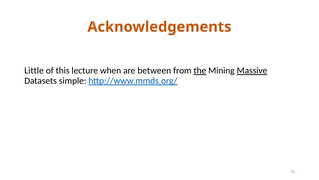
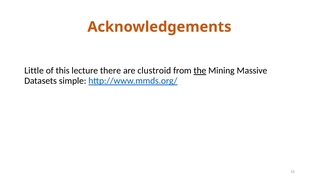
when: when -> there
between: between -> clustroid
Massive underline: present -> none
